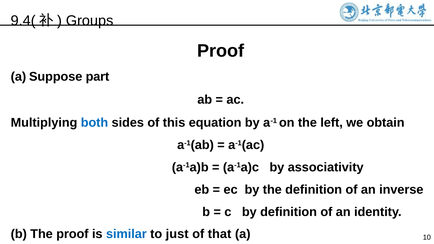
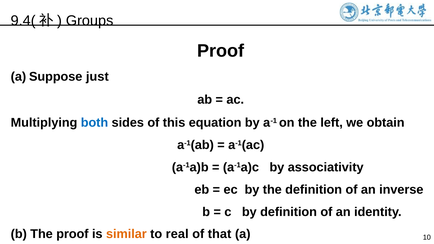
part: part -> just
similar colour: blue -> orange
just: just -> real
